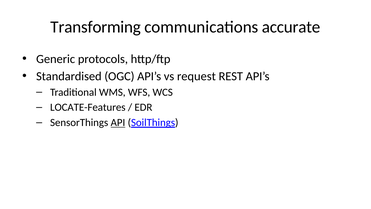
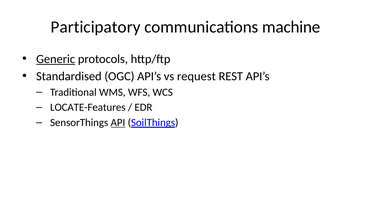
Transforming: Transforming -> Participatory
accurate: accurate -> machine
Generic underline: none -> present
